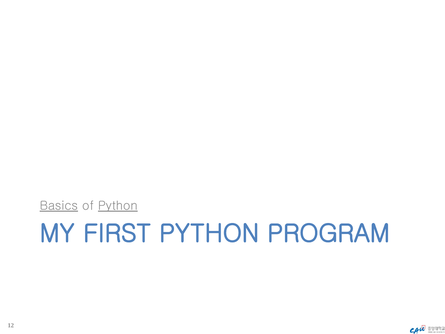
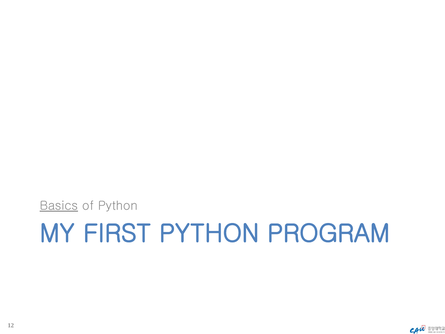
Python at (118, 206) underline: present -> none
